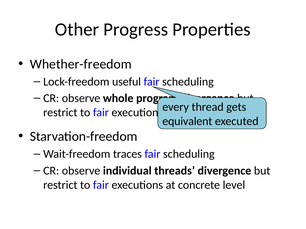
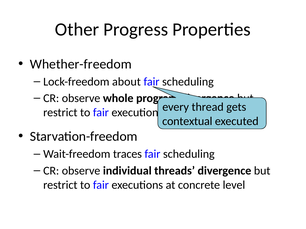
useful: useful -> about
equivalent: equivalent -> contextual
